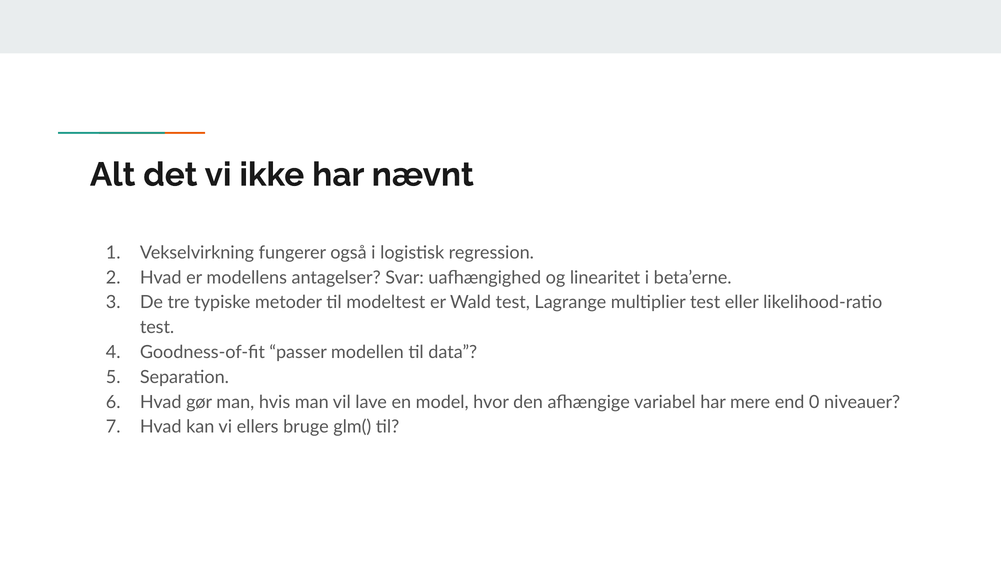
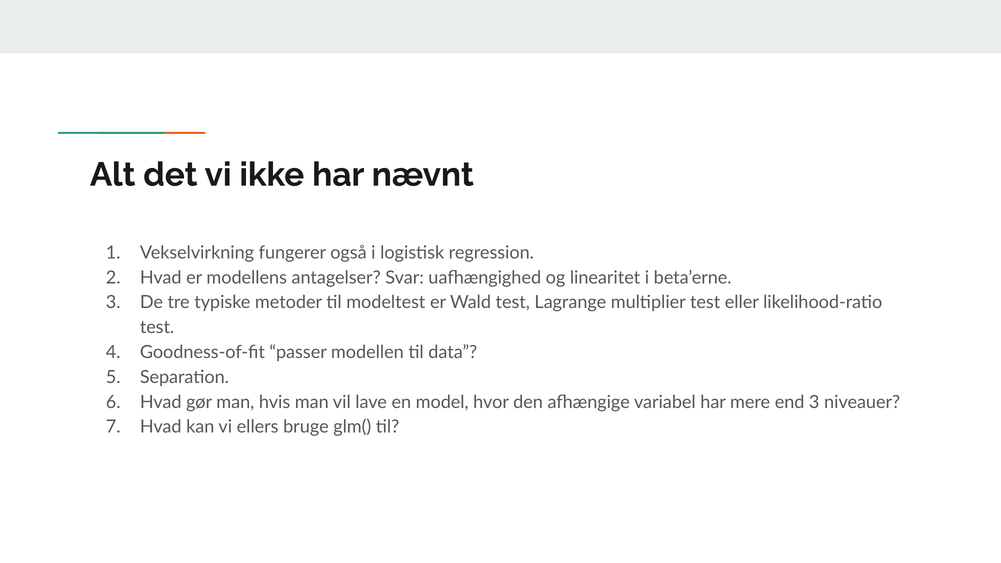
end 0: 0 -> 3
